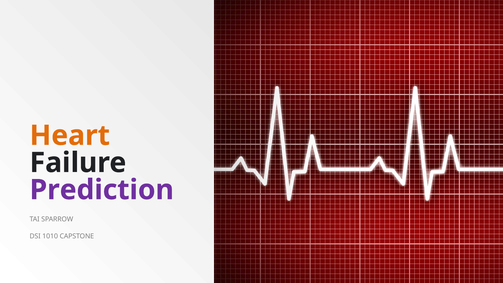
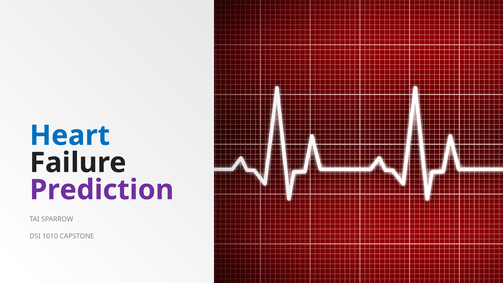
Heart colour: orange -> blue
